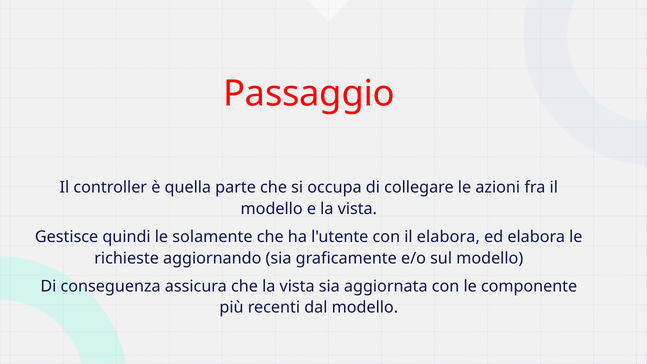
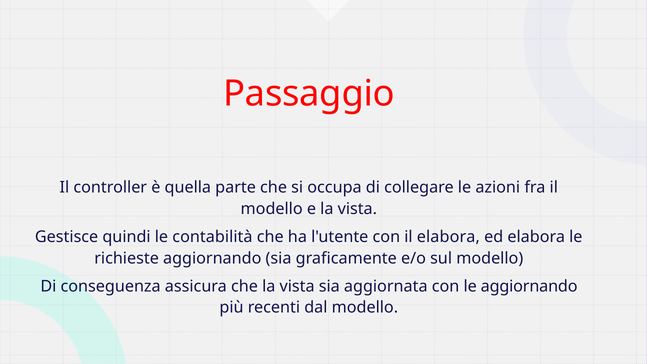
solamente: solamente -> contabilità
le componente: componente -> aggiornando
